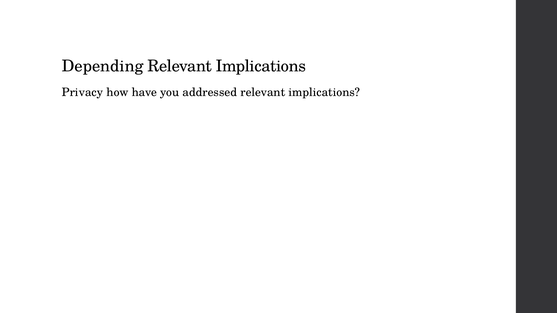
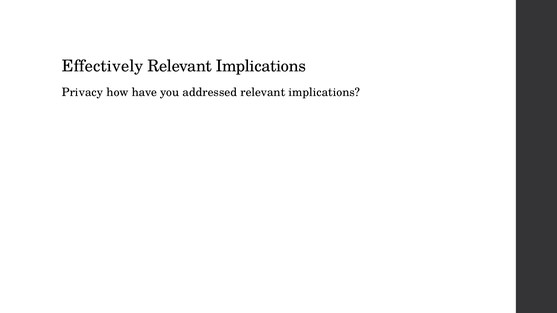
Depending: Depending -> Effectively
